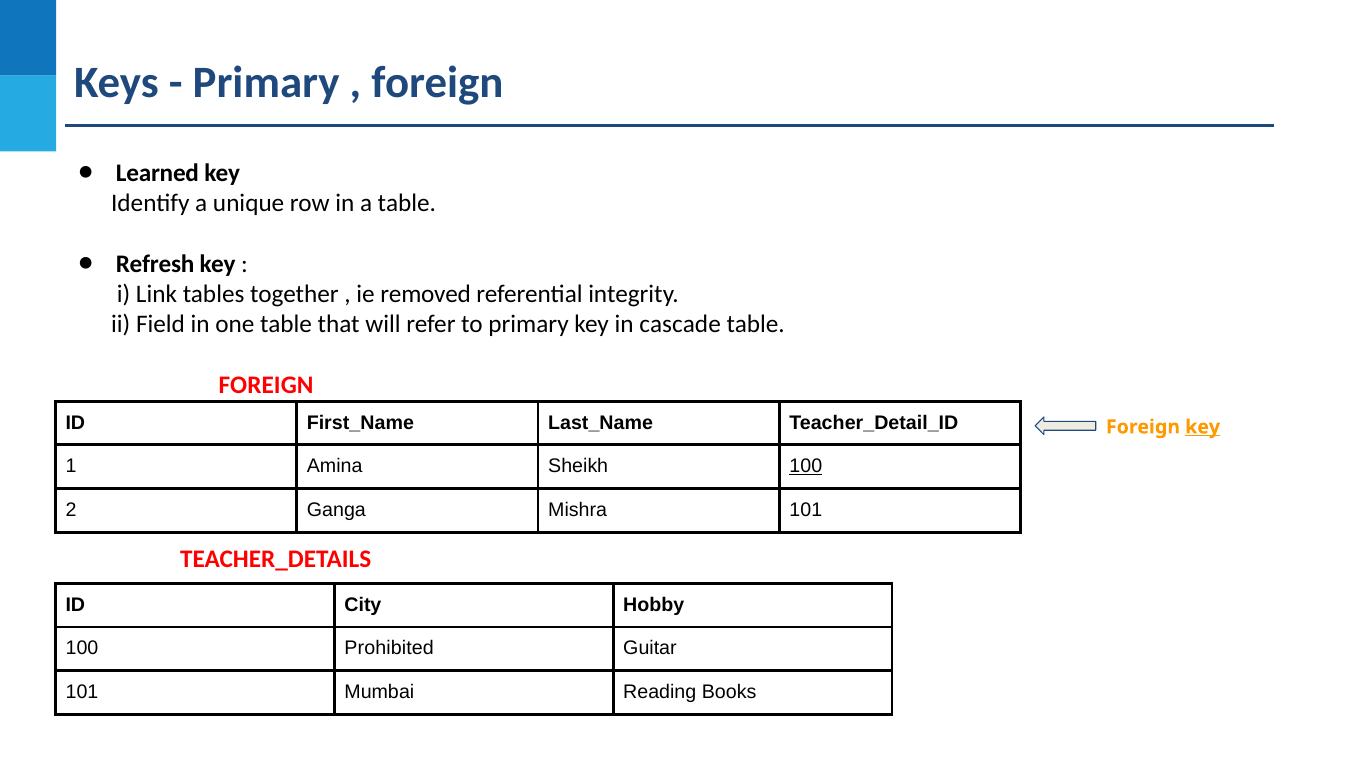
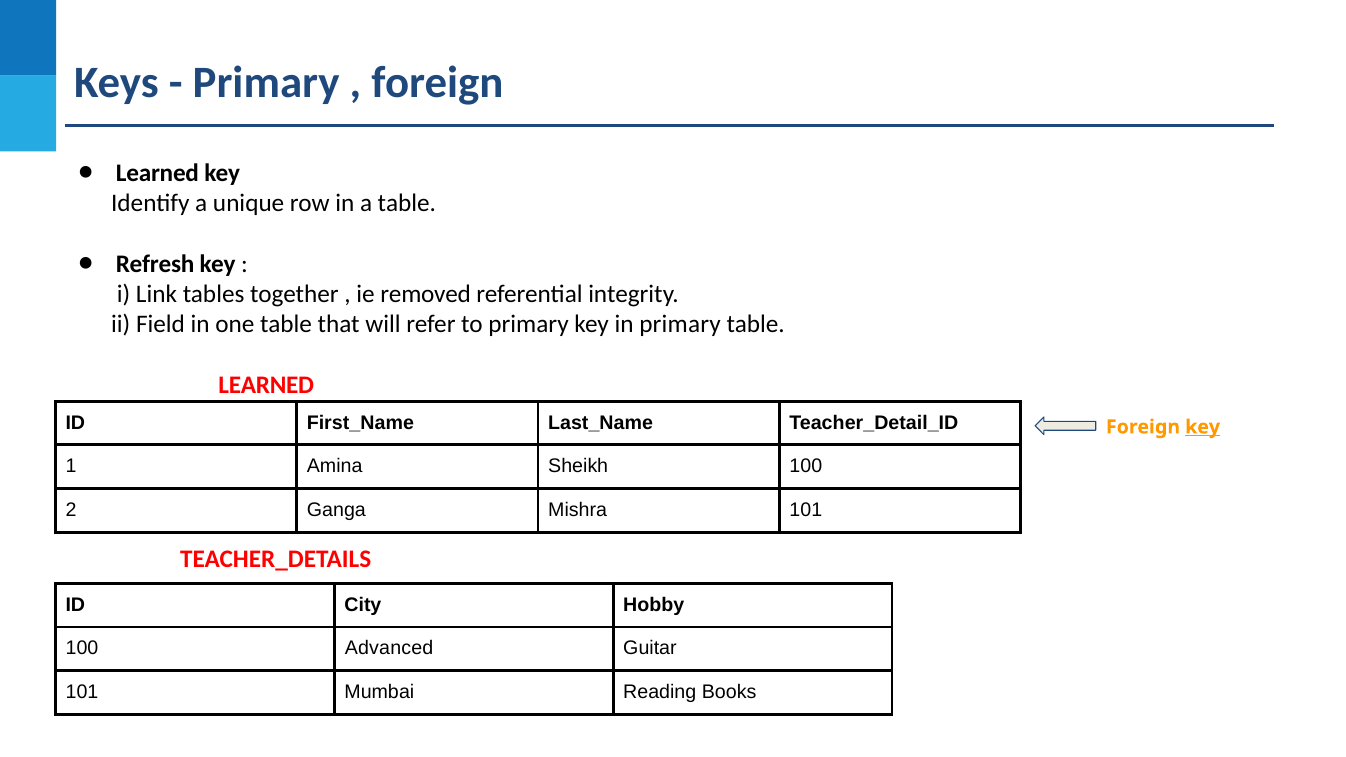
in cascade: cascade -> primary
FOREIGN at (266, 385): FOREIGN -> LEARNED
100 at (806, 466) underline: present -> none
Prohibited: Prohibited -> Advanced
